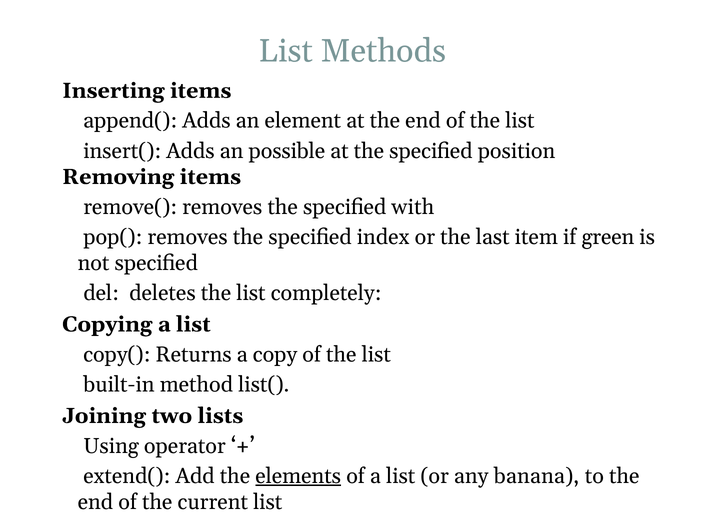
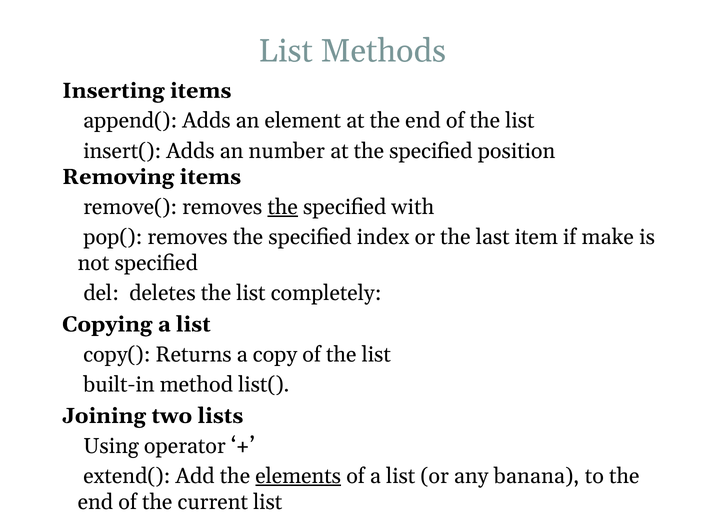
possible: possible -> number
the at (283, 207) underline: none -> present
green: green -> make
